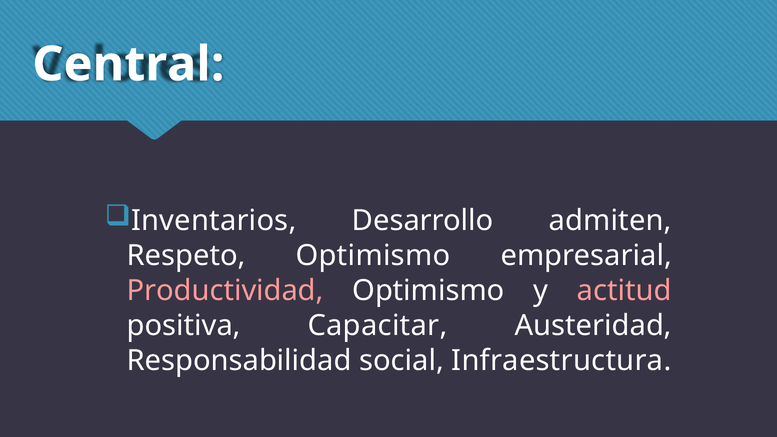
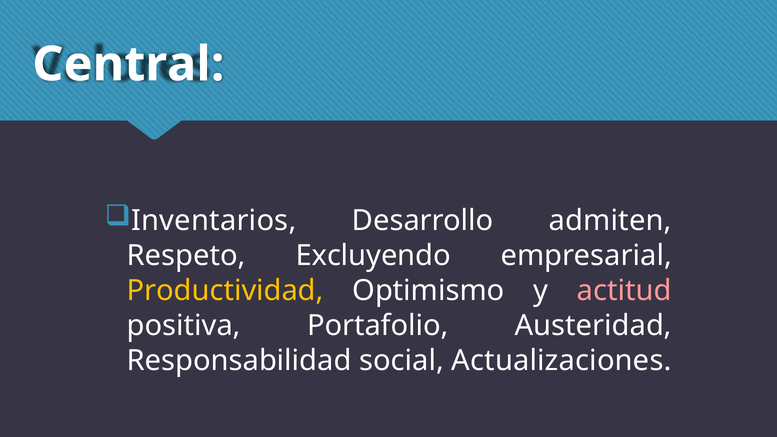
Respeto Optimismo: Optimismo -> Excluyendo
Productividad colour: pink -> yellow
Capacitar: Capacitar -> Portafolio
Infraestructura: Infraestructura -> Actualizaciones
